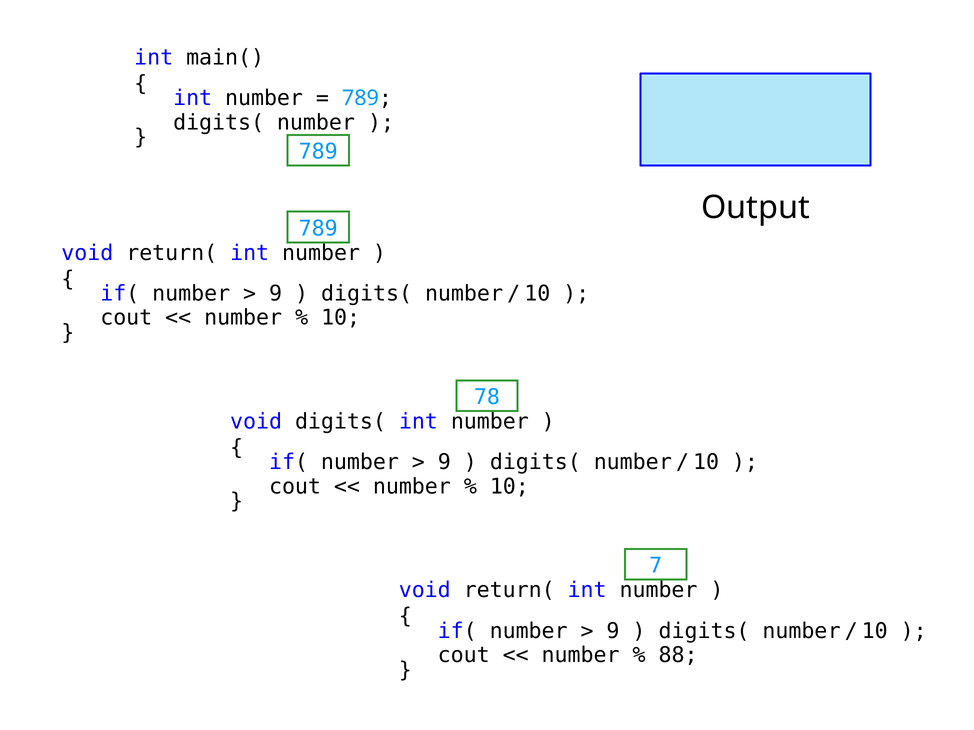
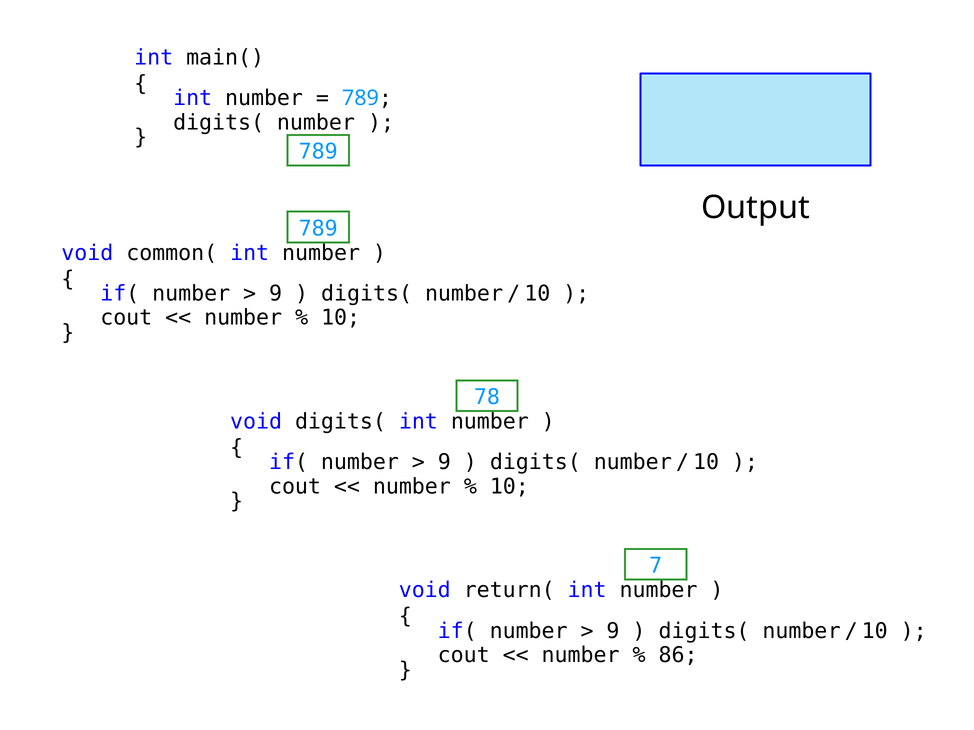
return( at (172, 253): return( -> common(
88: 88 -> 86
